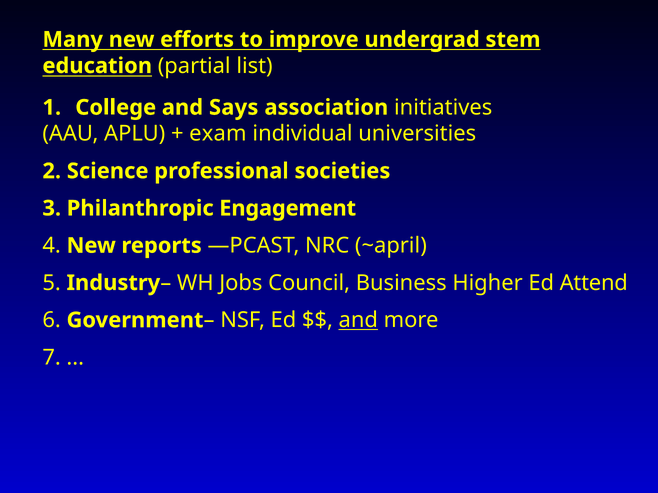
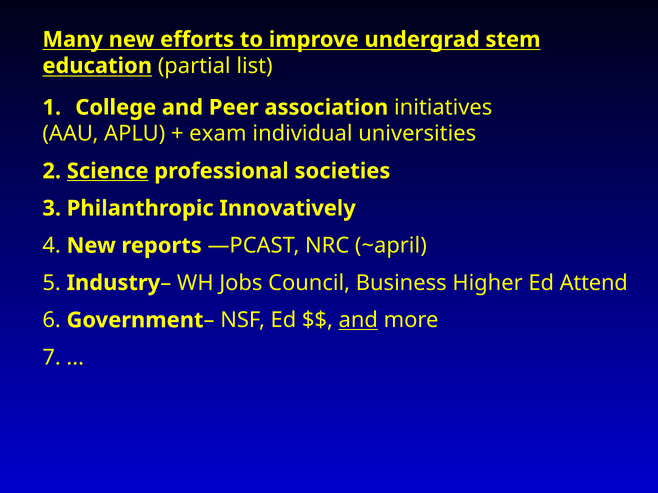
Says: Says -> Peer
Science underline: none -> present
Engagement: Engagement -> Innovatively
